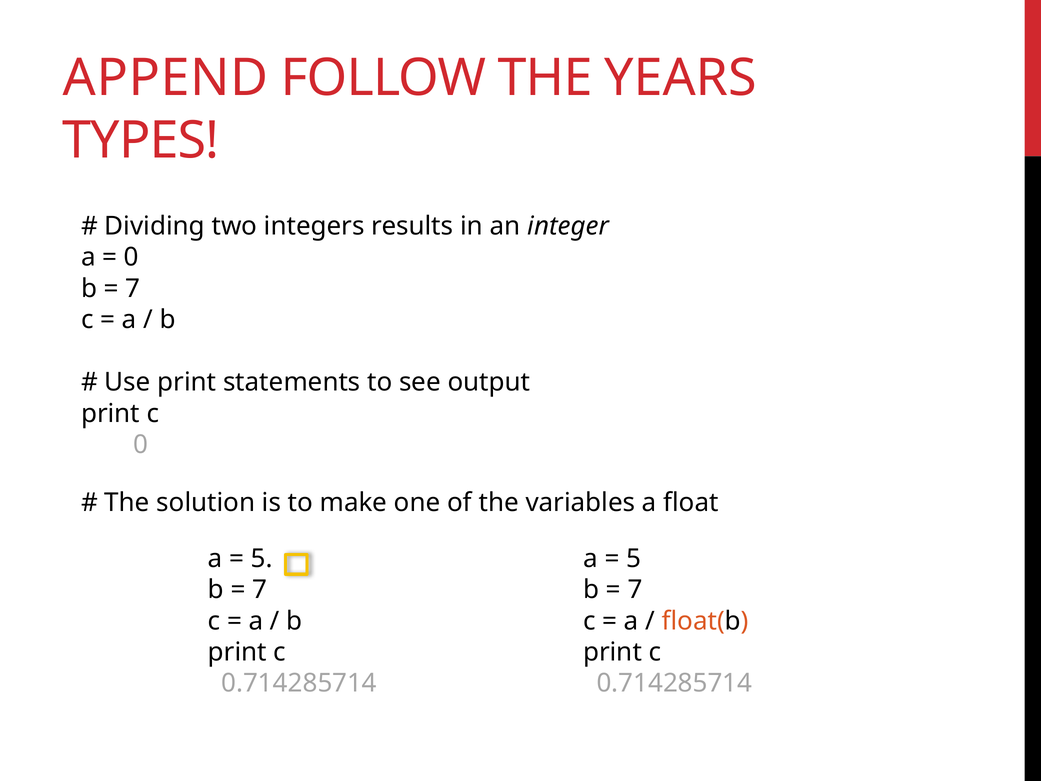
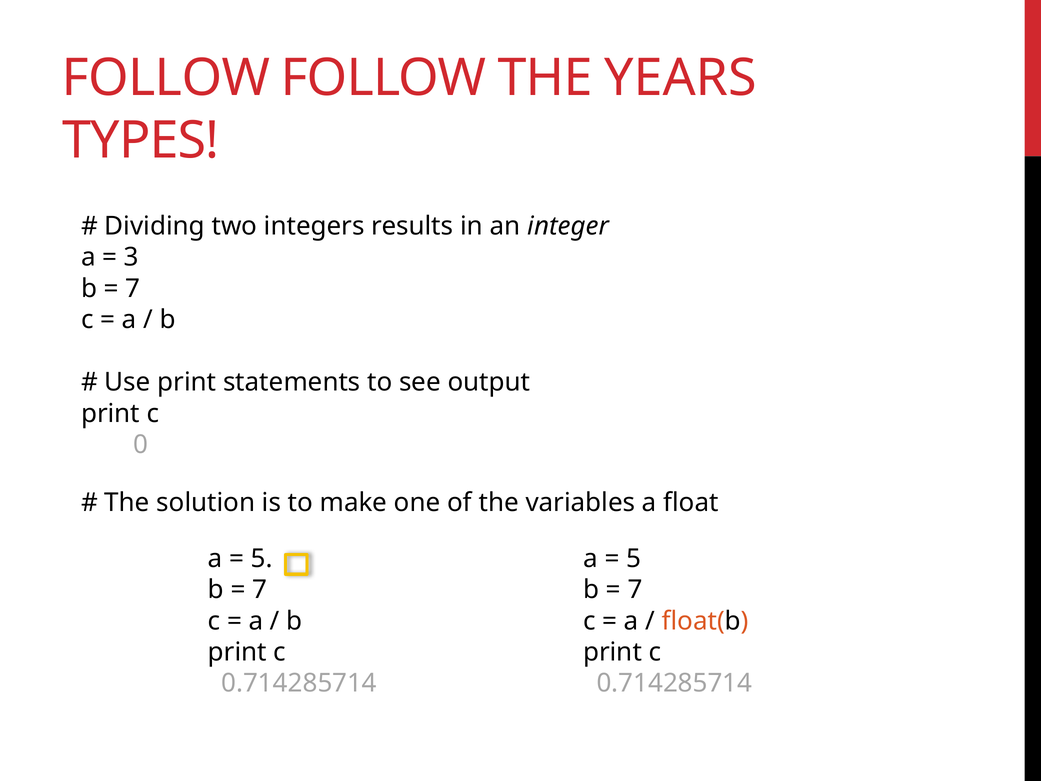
APPEND at (165, 78): APPEND -> FOLLOW
0 at (131, 257): 0 -> 3
